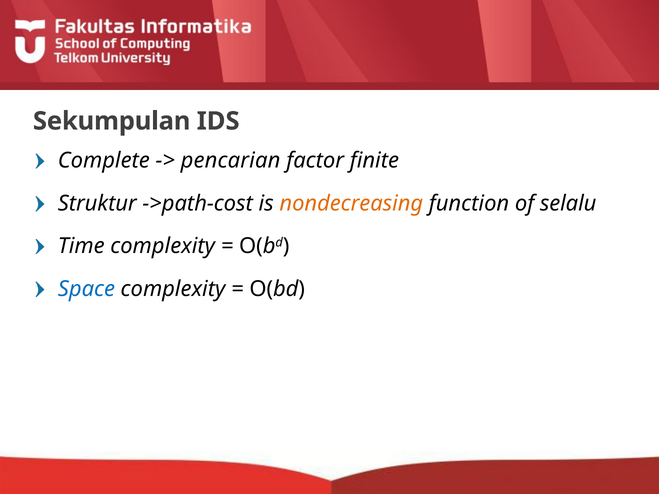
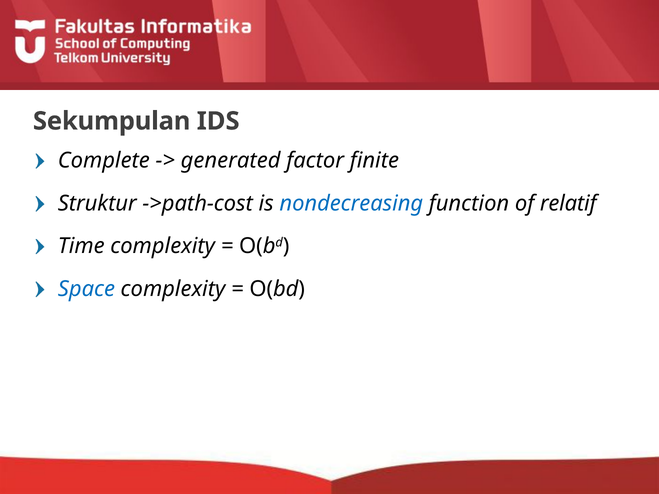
pencarian: pencarian -> generated
nondecreasing colour: orange -> blue
selalu: selalu -> relatif
